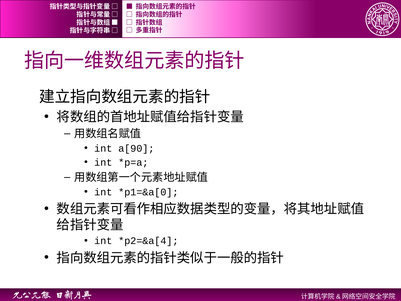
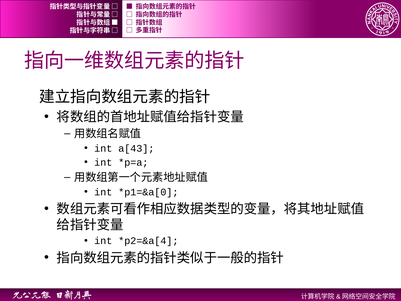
a[90: a[90 -> a[43
